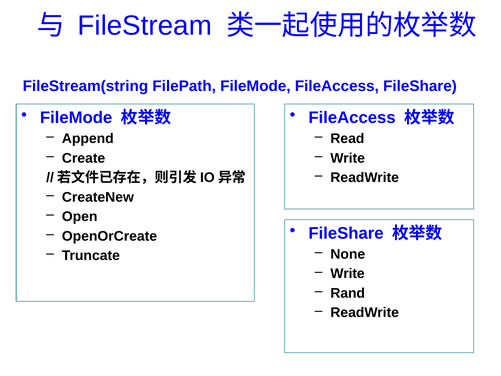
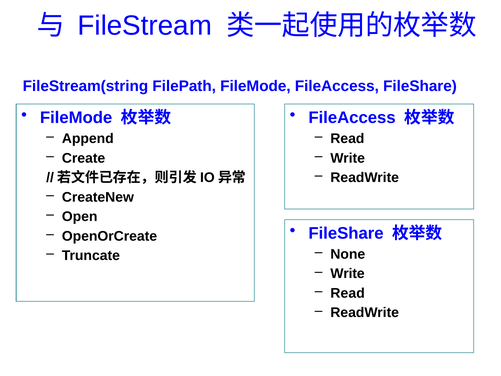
Rand at (348, 293): Rand -> Read
